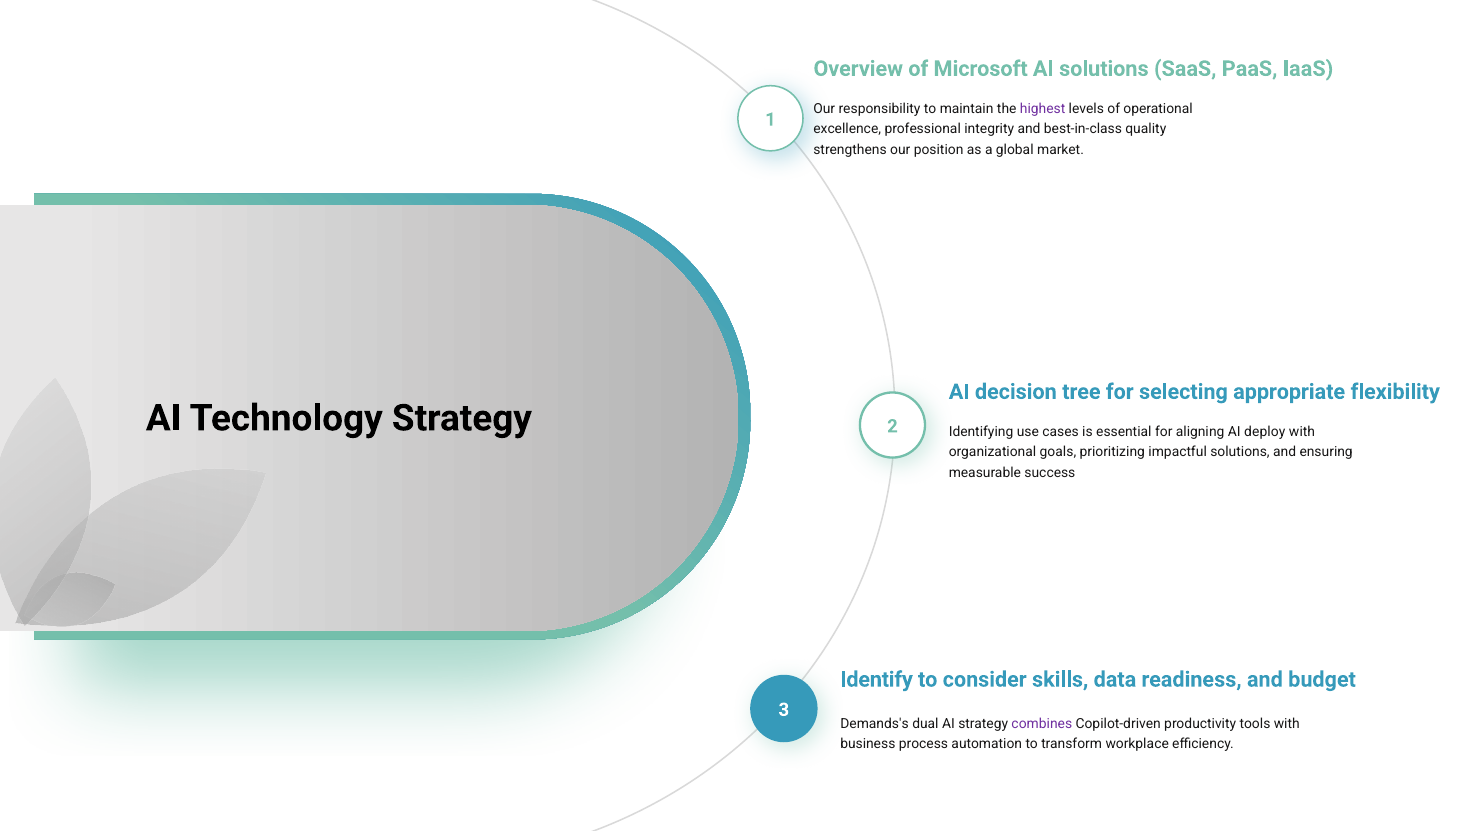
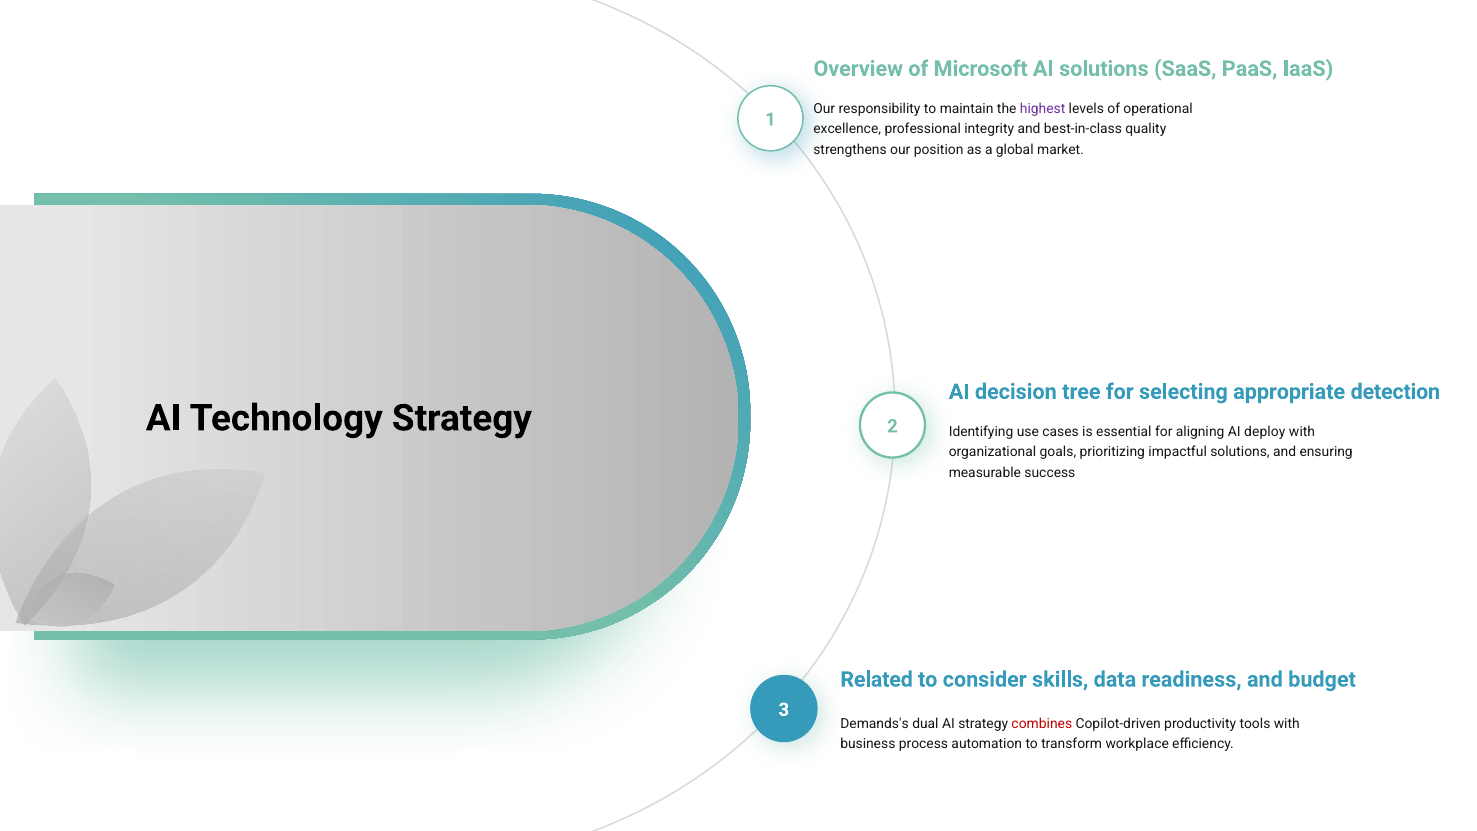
flexibility: flexibility -> detection
Identify: Identify -> Related
combines colour: purple -> red
